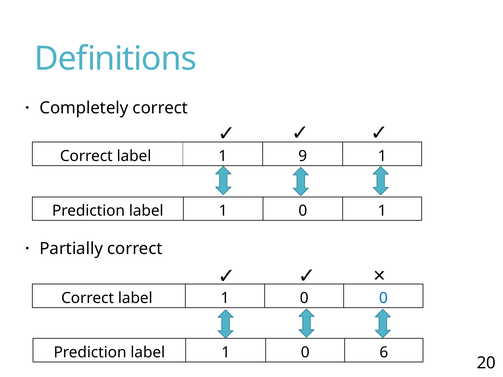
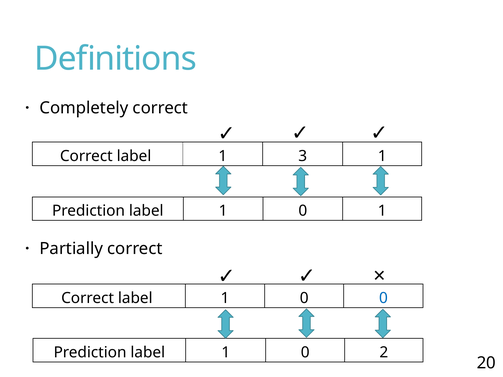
9: 9 -> 3
6: 6 -> 2
